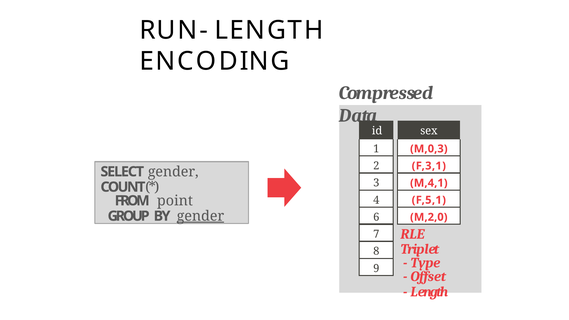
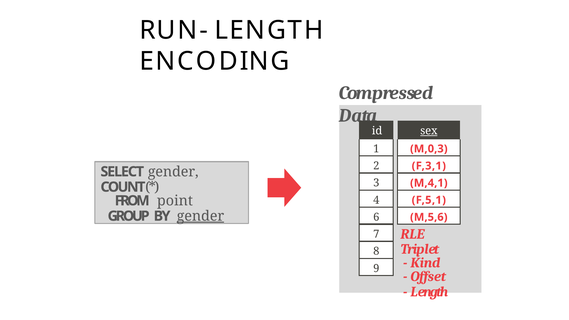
sex underline: none -> present
M,2,0: M,2,0 -> M,5,6
Type: Type -> Kind
